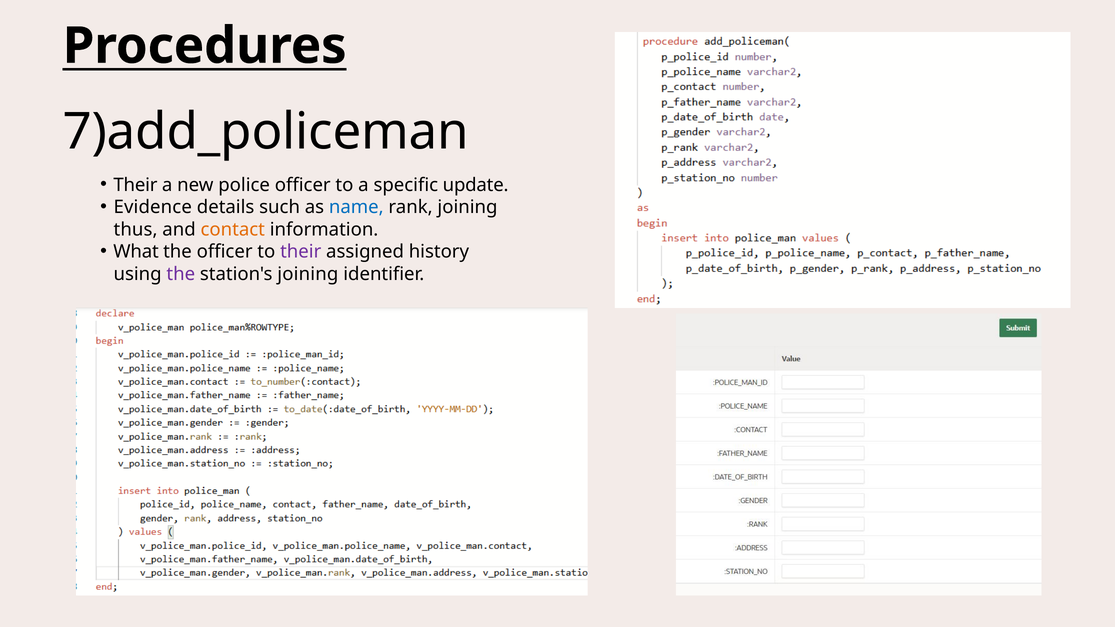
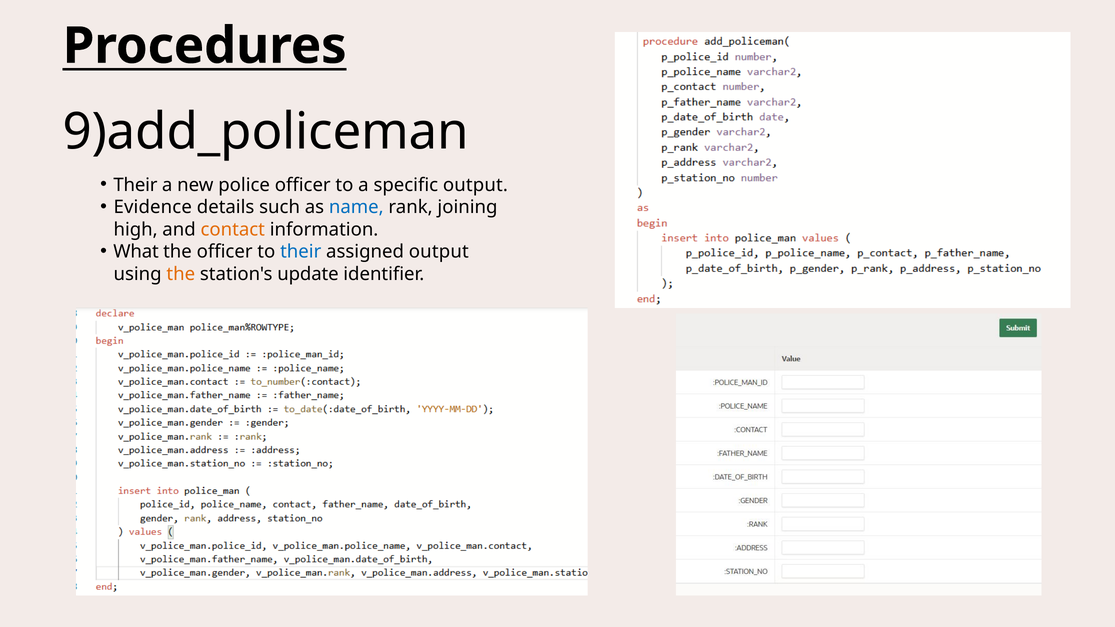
7)add_policeman: 7)add_policeman -> 9)add_policeman
specific update: update -> output
thus: thus -> high
their at (301, 252) colour: purple -> blue
assigned history: history -> output
the at (181, 274) colour: purple -> orange
station's joining: joining -> update
